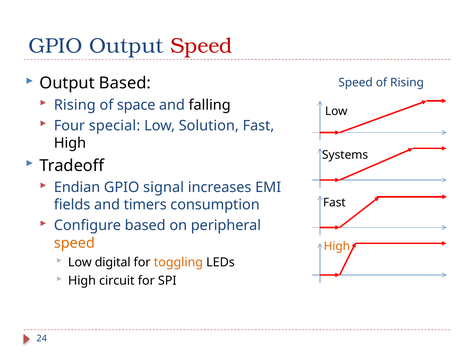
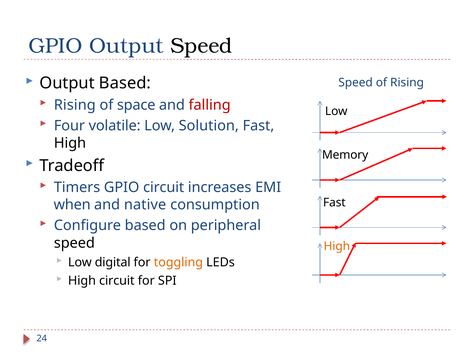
Speed at (201, 46) colour: red -> black
falling colour: black -> red
special: special -> volatile
Systems: Systems -> Memory
Endian: Endian -> Timers
GPIO signal: signal -> circuit
fields: fields -> when
timers: timers -> native
speed at (74, 243) colour: orange -> black
